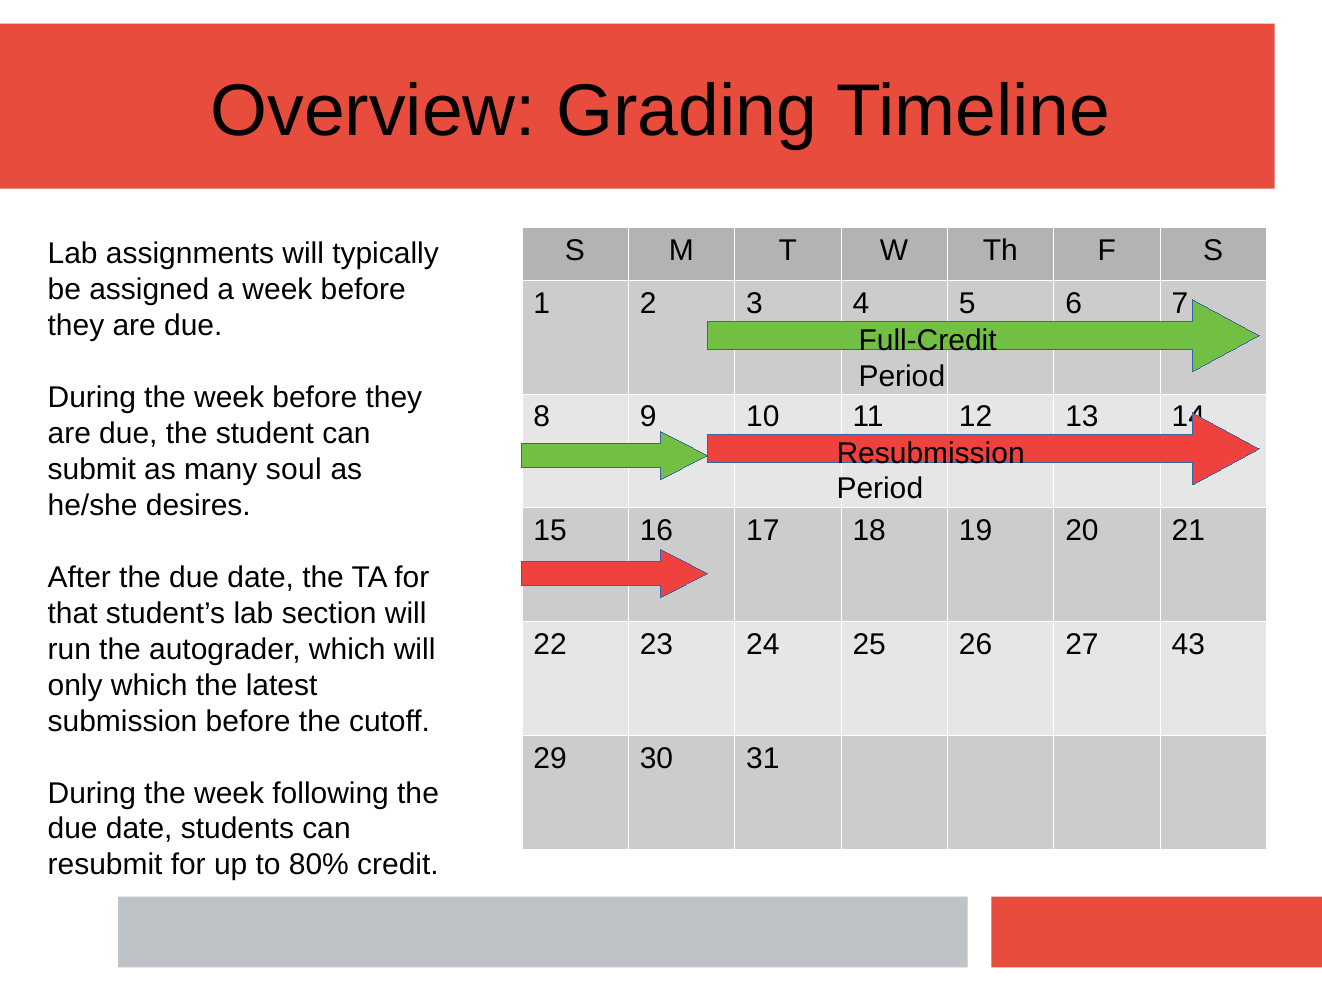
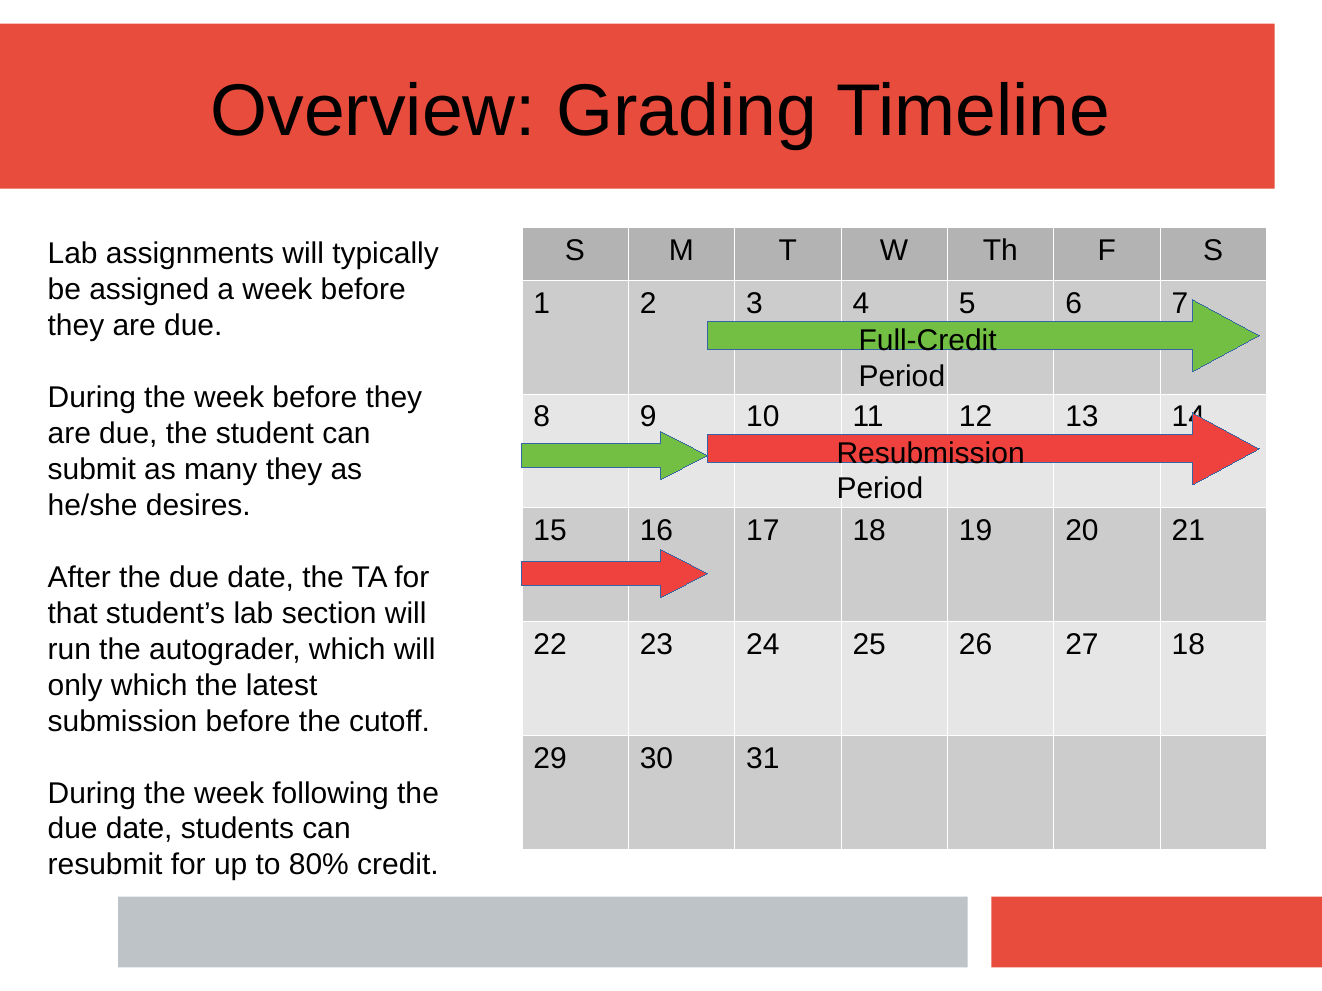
many soul: soul -> they
27 43: 43 -> 18
